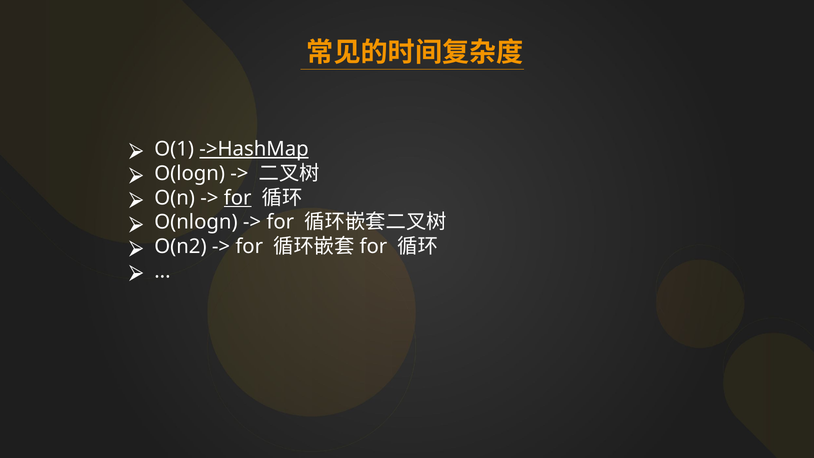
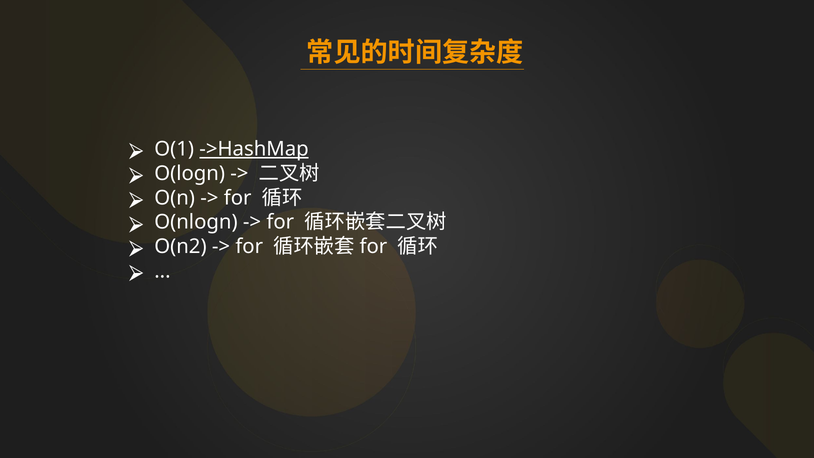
for at (238, 198) underline: present -> none
